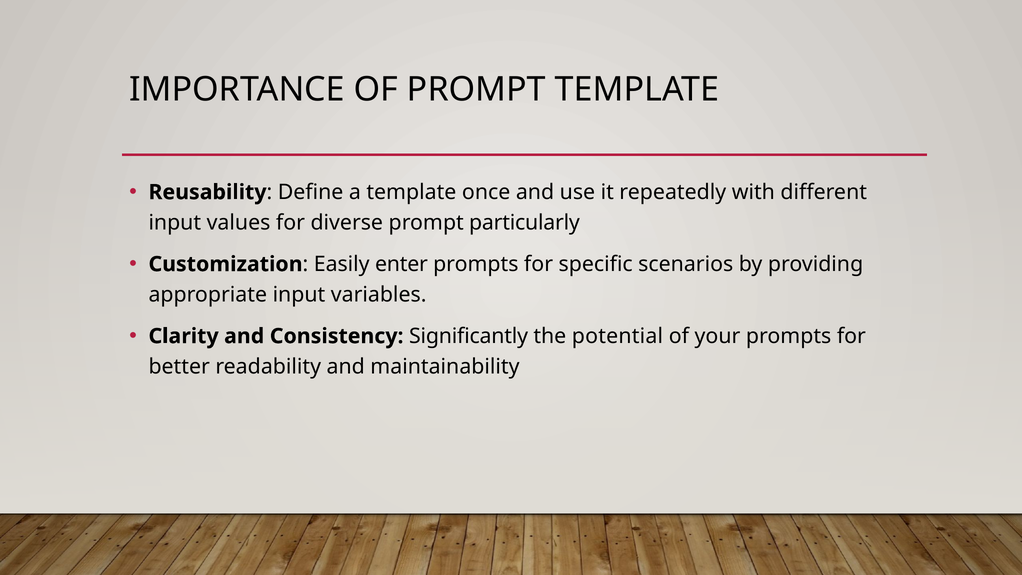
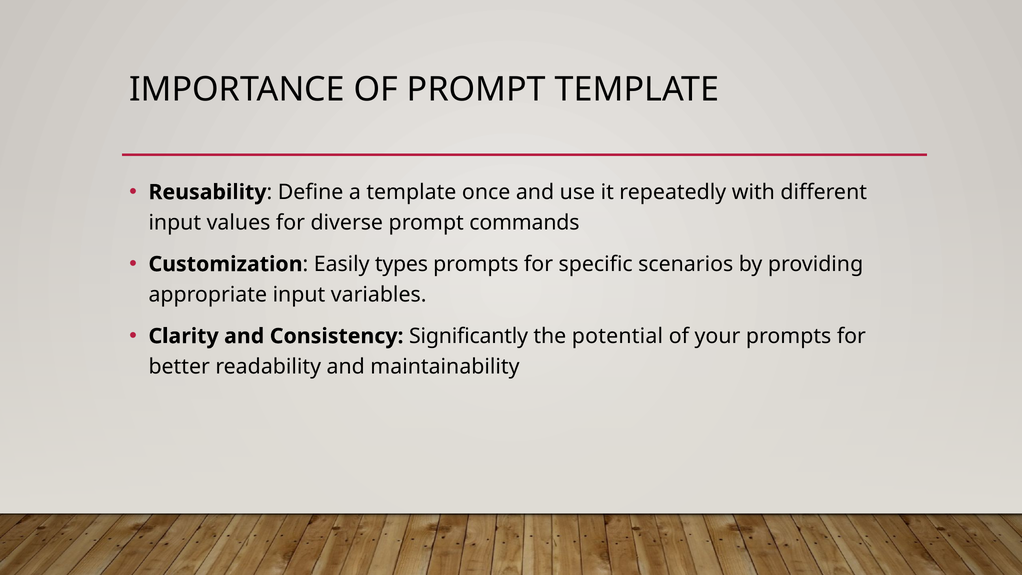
particularly: particularly -> commands
enter: enter -> types
